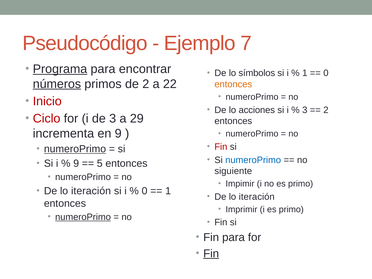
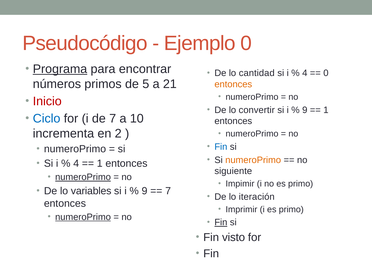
Ejemplo 7: 7 -> 0
símbolos: símbolos -> cantidad
1 at (305, 73): 1 -> 4
números underline: present -> none
de 2: 2 -> 5
22: 22 -> 21
acciones: acciones -> convertir
3 at (305, 110): 3 -> 9
2 at (326, 110): 2 -> 1
Ciclo colour: red -> blue
de 3: 3 -> 7
29: 29 -> 10
en 9: 9 -> 2
Fin at (221, 147) colour: red -> blue
numeroPrimo at (75, 149) underline: present -> none
numeroPrimo at (253, 160) colour: blue -> orange
9 at (76, 164): 9 -> 4
5 at (100, 164): 5 -> 1
numeroPrimo at (83, 177) underline: none -> present
iteración at (91, 191): iteración -> variables
0 at (145, 191): 0 -> 9
1 at (168, 191): 1 -> 7
Fin at (221, 222) underline: none -> present
Fin para: para -> visto
Fin at (211, 254) underline: present -> none
